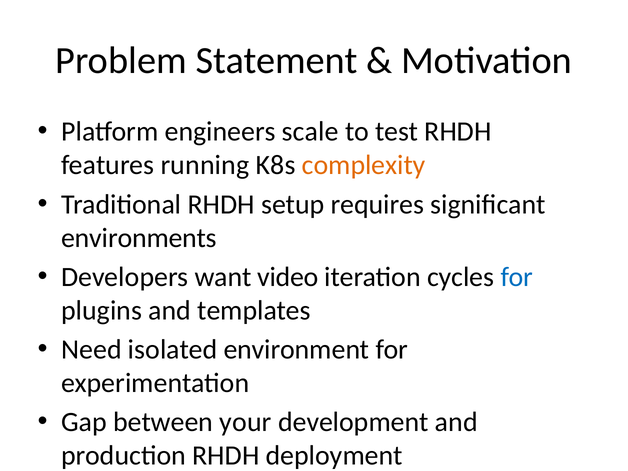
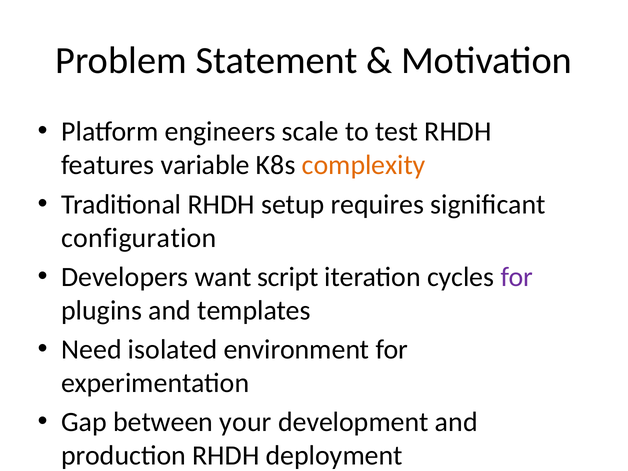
running: running -> variable
environments: environments -> configuration
video: video -> script
for at (517, 277) colour: blue -> purple
